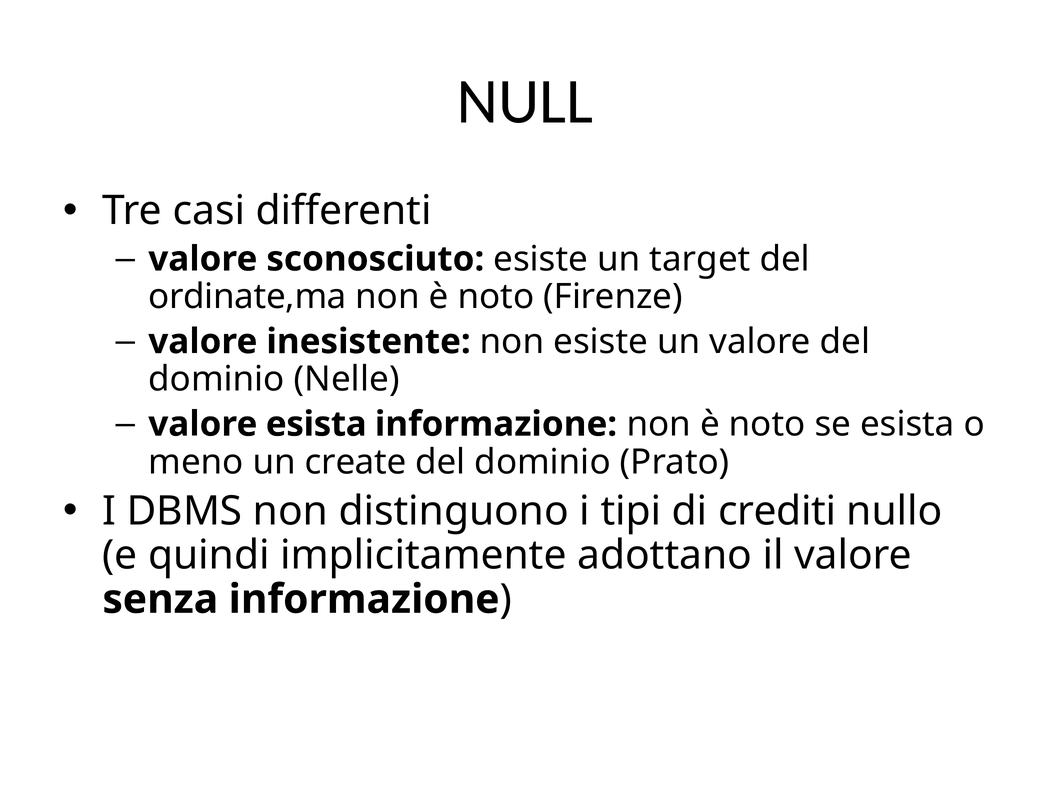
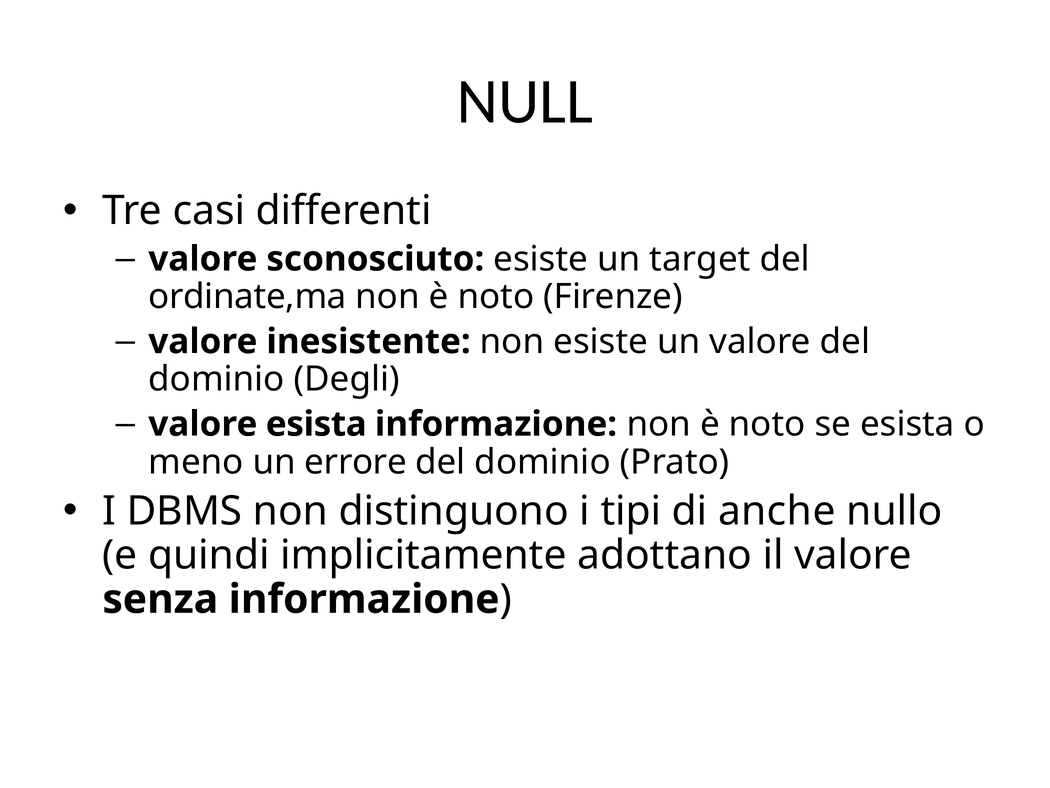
Nelle: Nelle -> Degli
create: create -> errore
crediti: crediti -> anche
